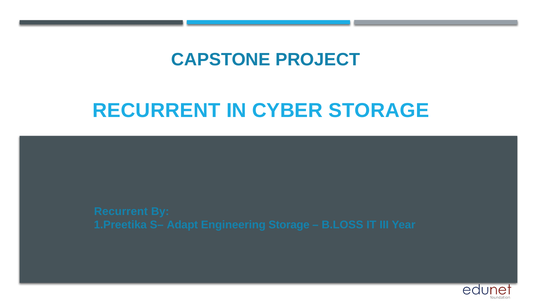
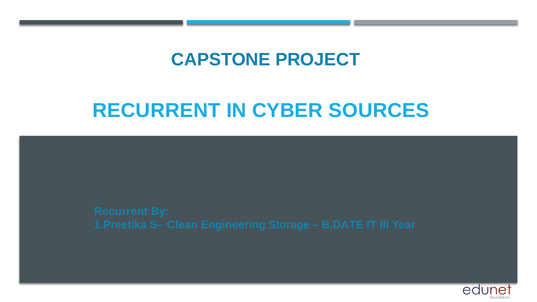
CYBER STORAGE: STORAGE -> SOURCES
Adapt: Adapt -> Clean
B.LOSS: B.LOSS -> B.DATE
